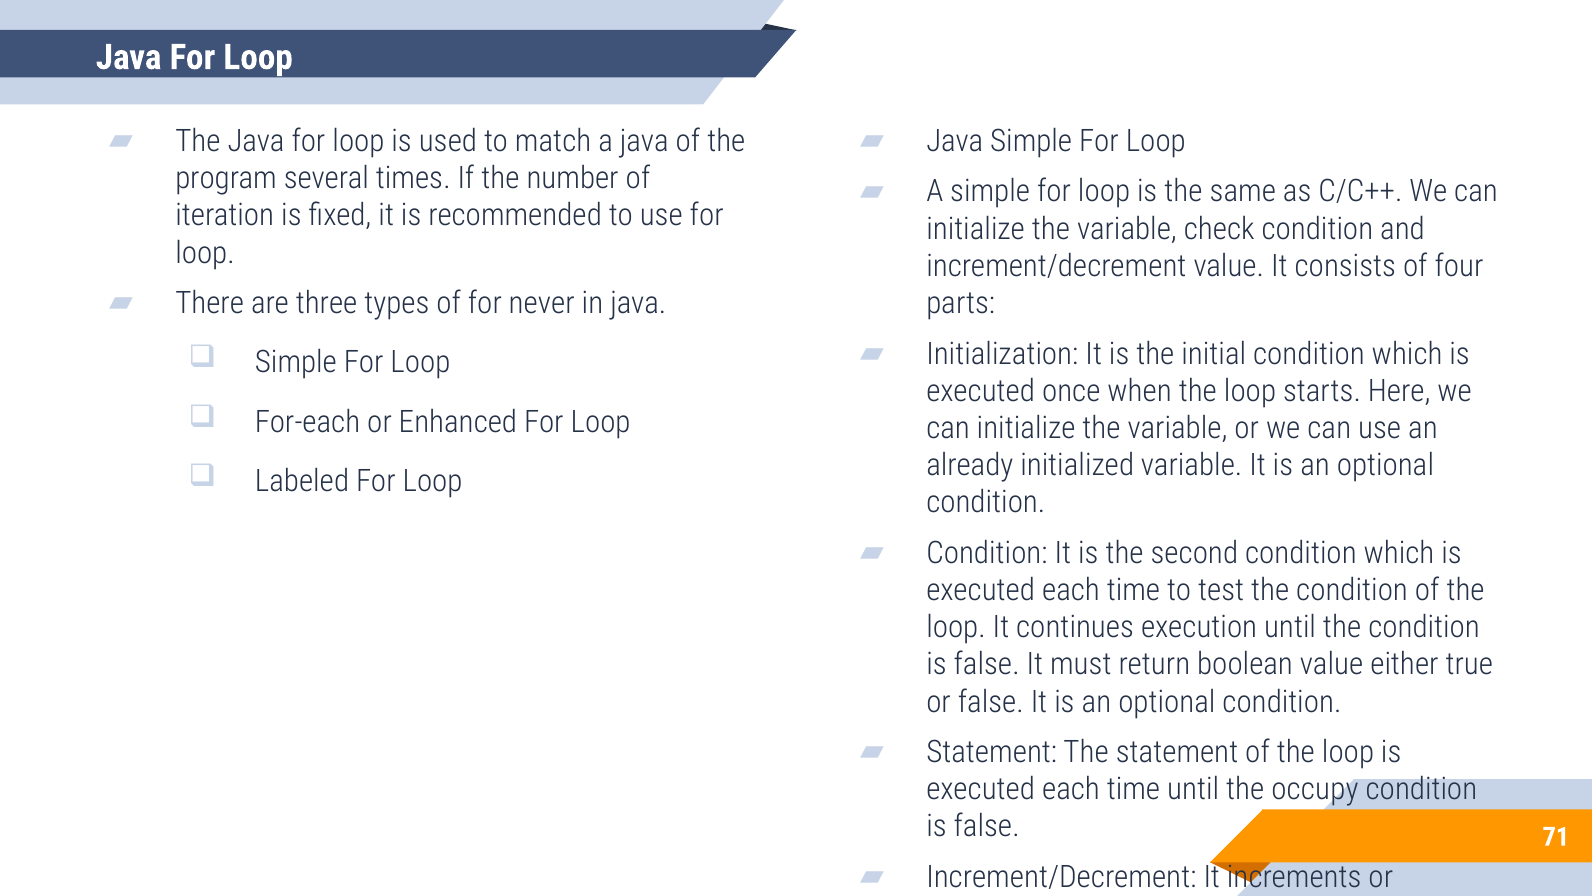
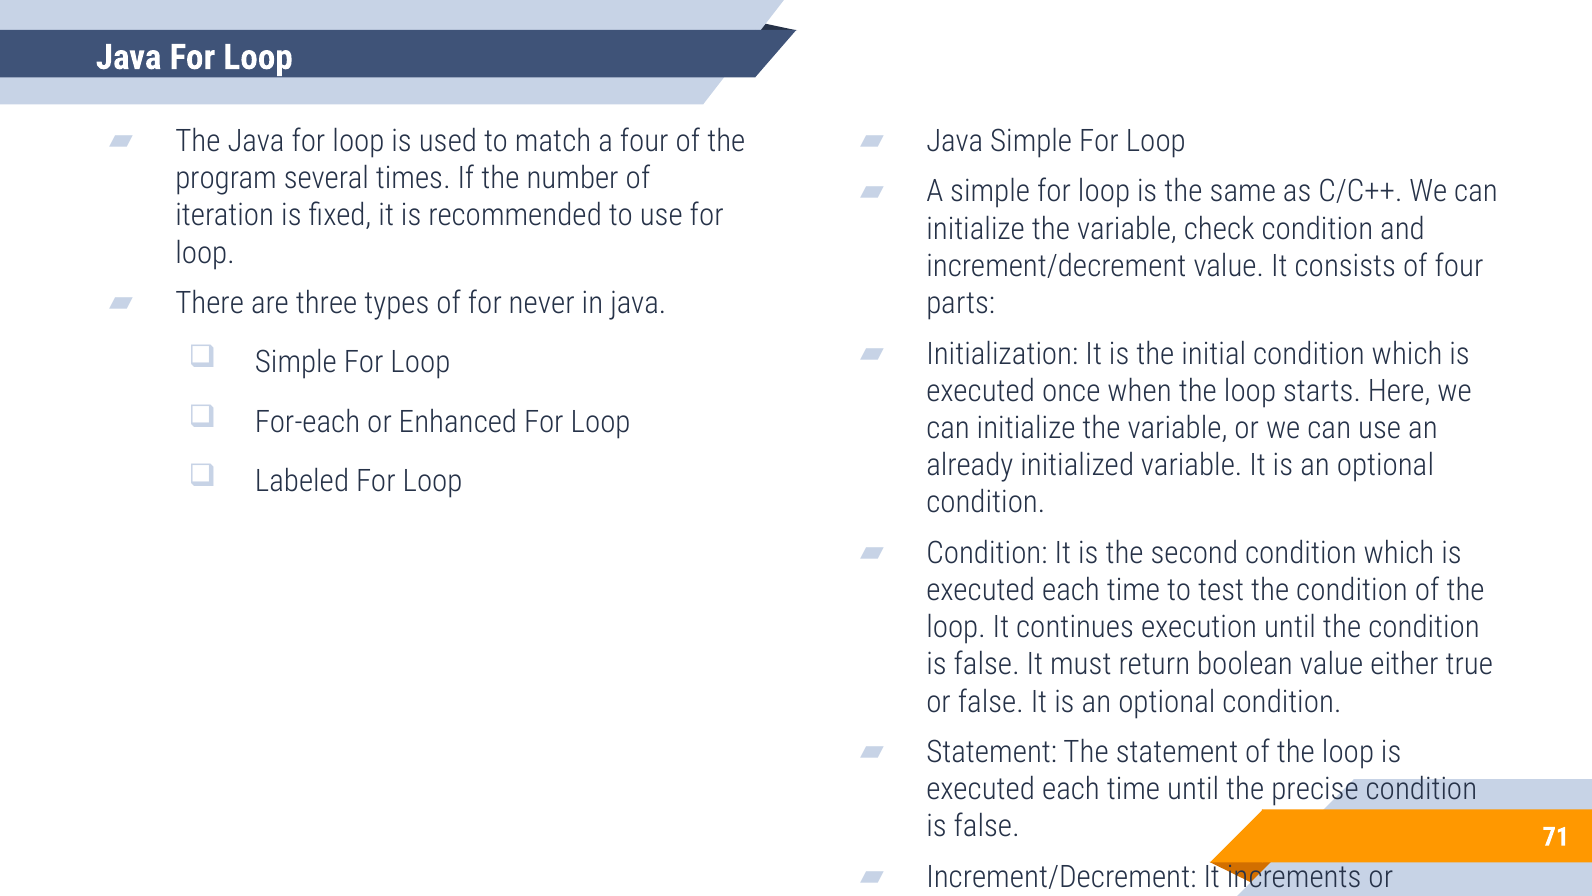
a java: java -> four
occupy: occupy -> precise
